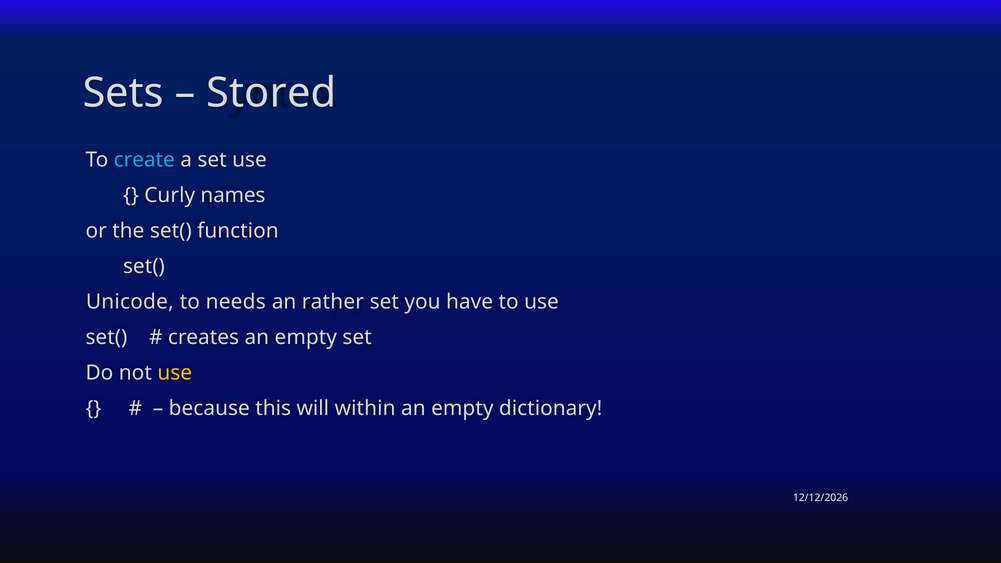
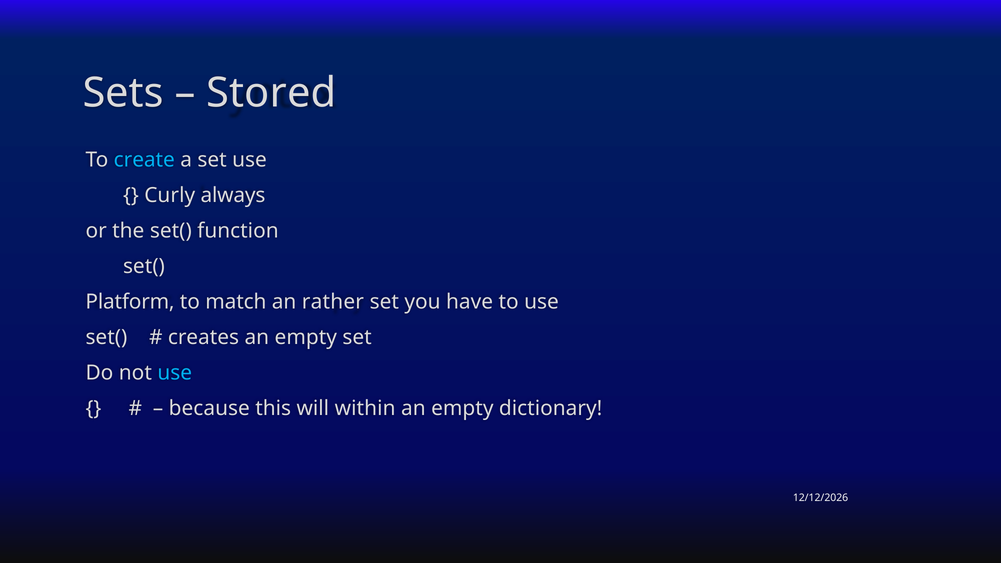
names: names -> always
Unicode: Unicode -> Platform
needs: needs -> match
use at (175, 373) colour: yellow -> light blue
